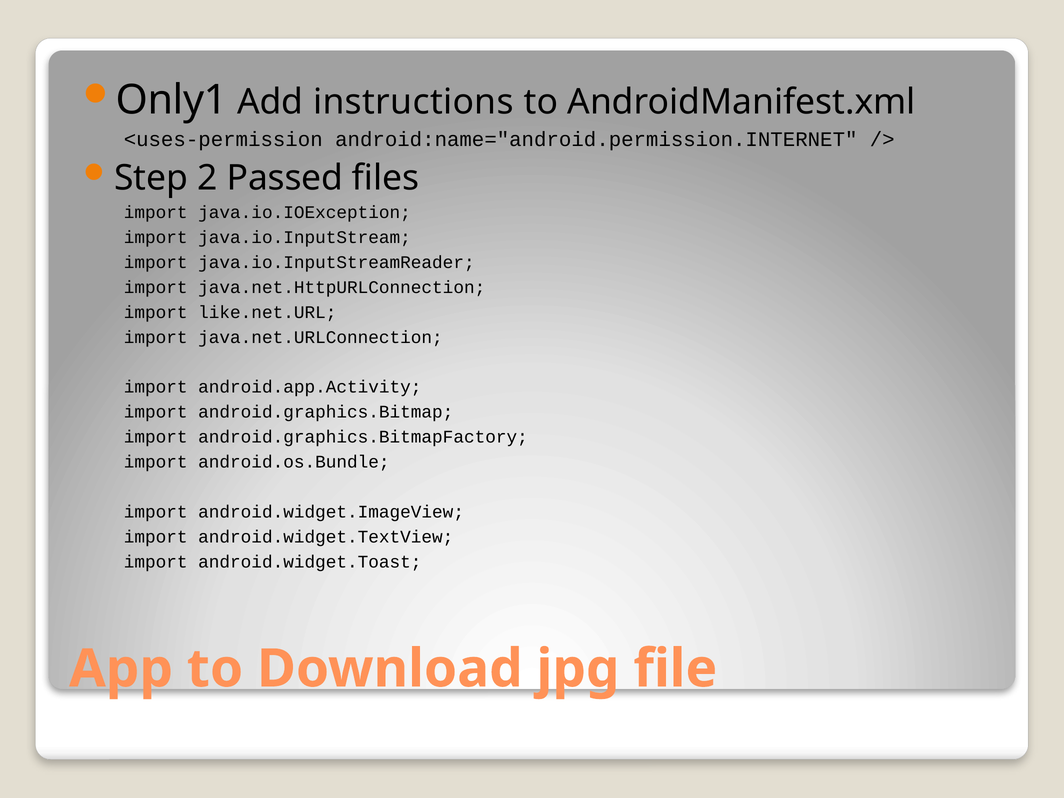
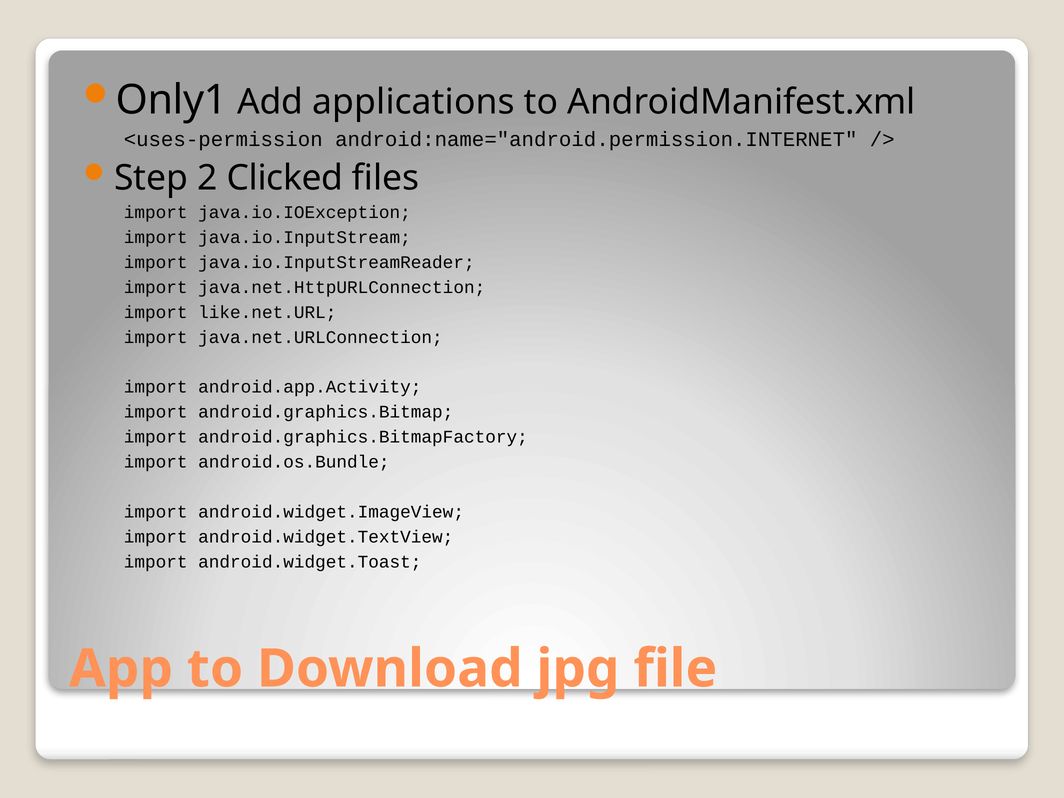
instructions: instructions -> applications
Passed: Passed -> Clicked
